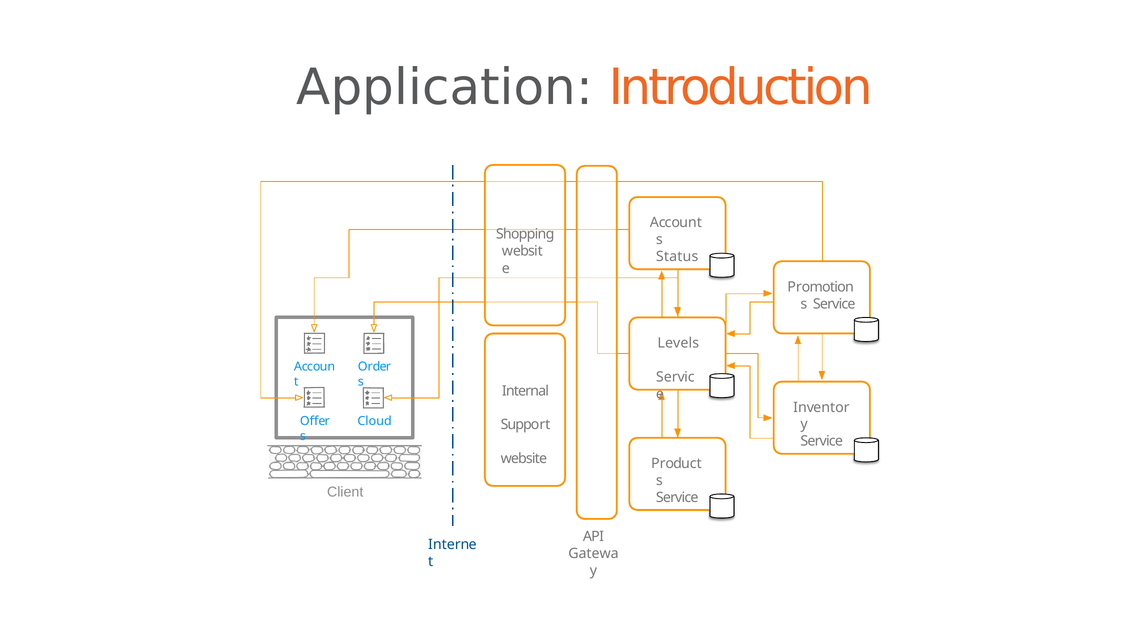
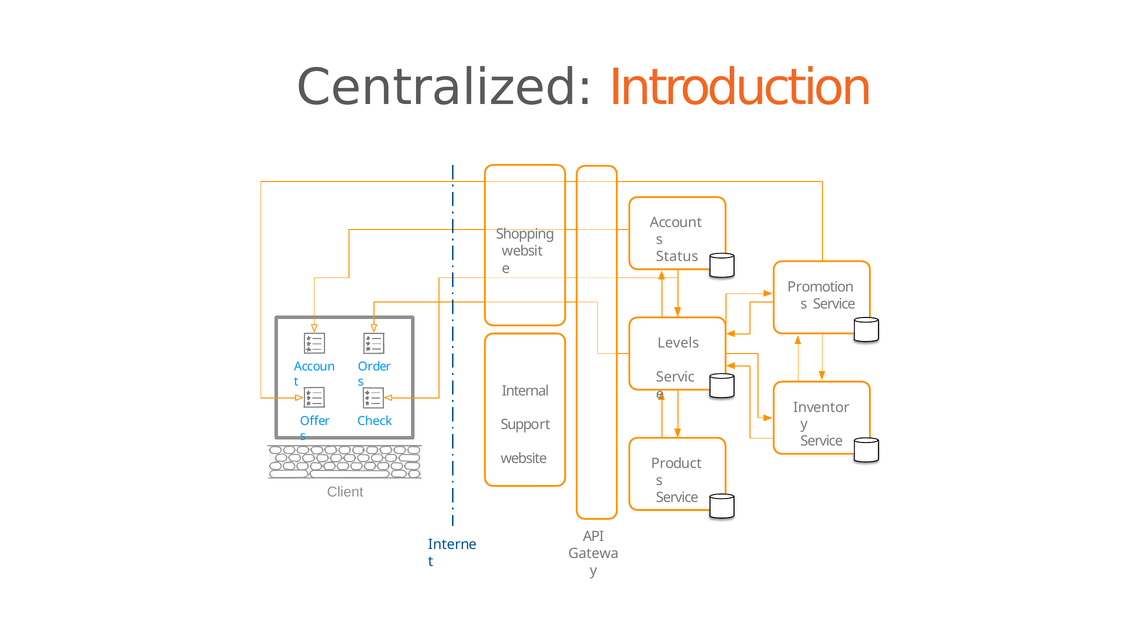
Application: Application -> Centralized
Cloud: Cloud -> Check
